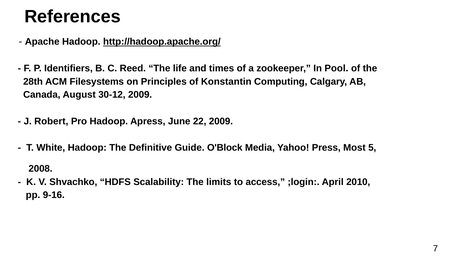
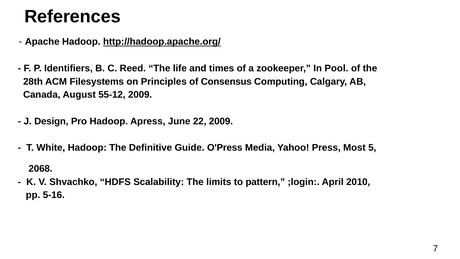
Konstantin: Konstantin -> Consensus
30-12: 30-12 -> 55-12
Robert: Robert -> Design
O'Block: O'Block -> O'Press
2008: 2008 -> 2068
access: access -> pattern
9-16: 9-16 -> 5-16
